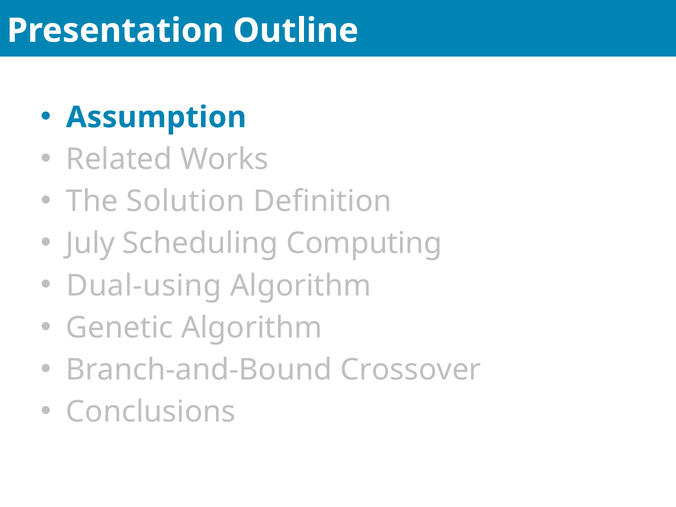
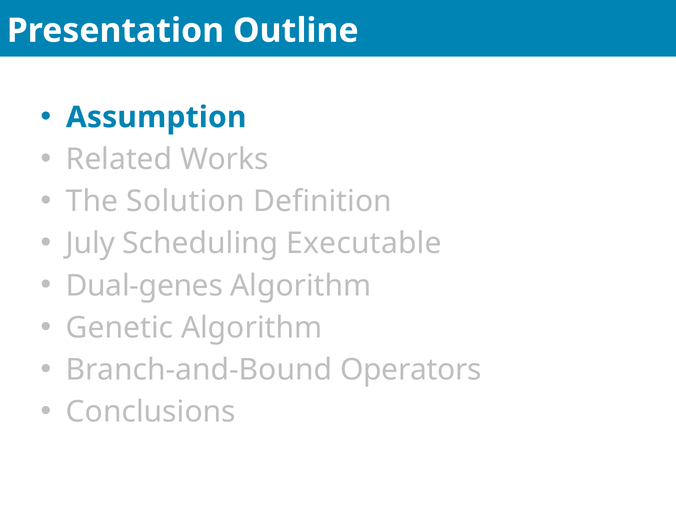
Computing: Computing -> Executable
Dual-using: Dual-using -> Dual-genes
Crossover: Crossover -> Operators
